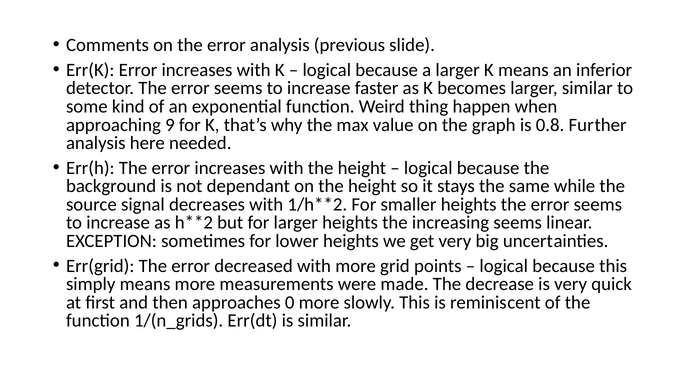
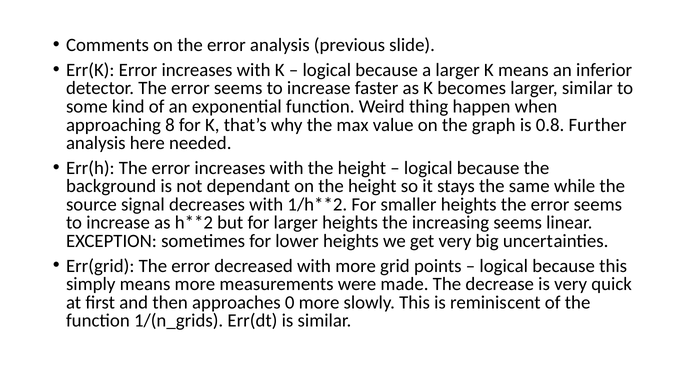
9: 9 -> 8
